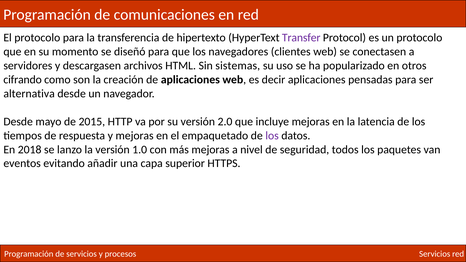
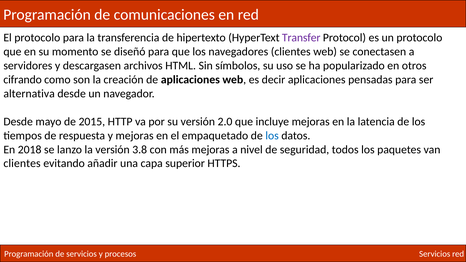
sistemas: sistemas -> símbolos
los at (272, 136) colour: purple -> blue
1.0: 1.0 -> 3.8
eventos at (22, 164): eventos -> clientes
